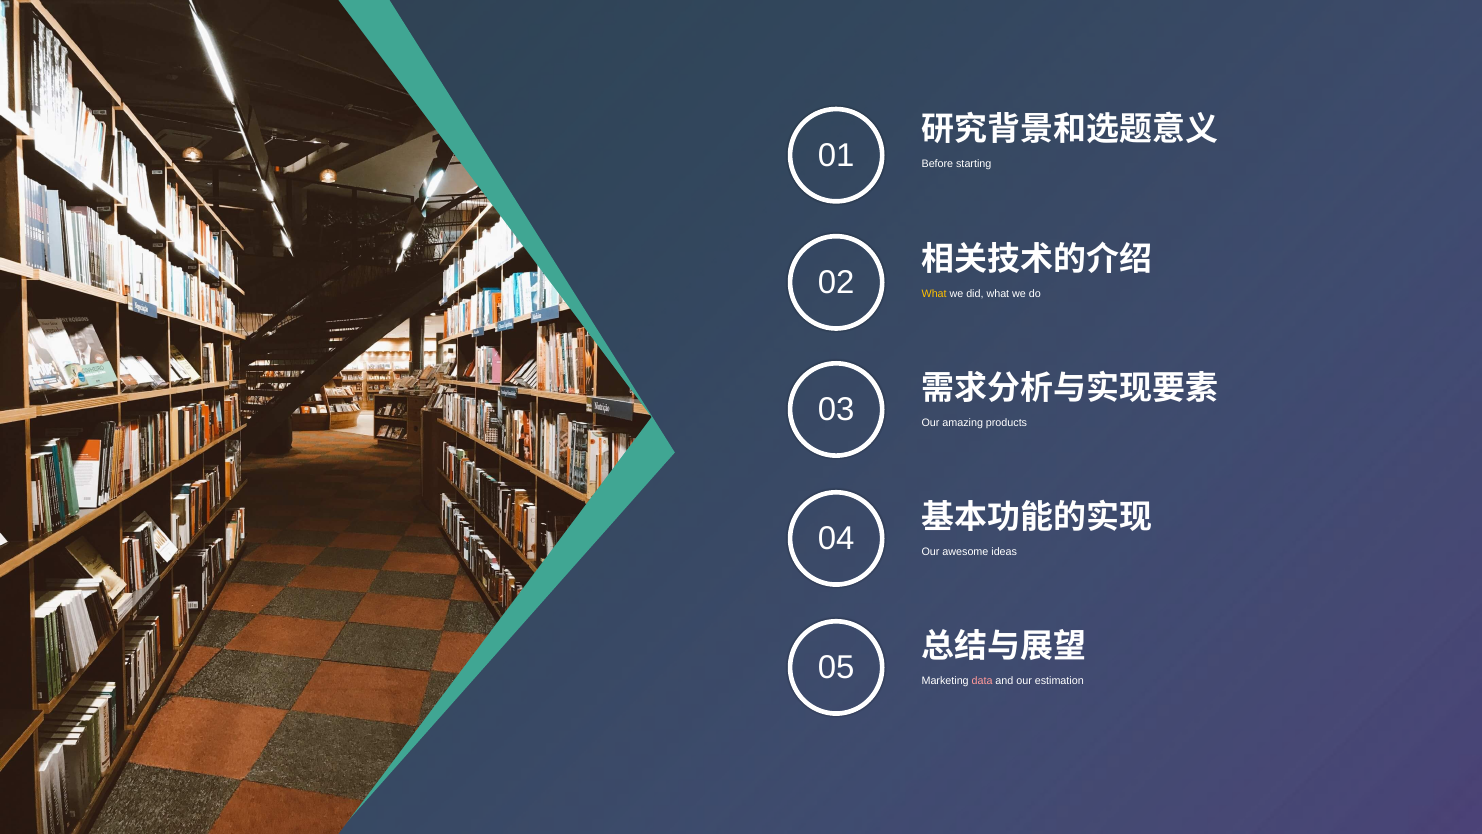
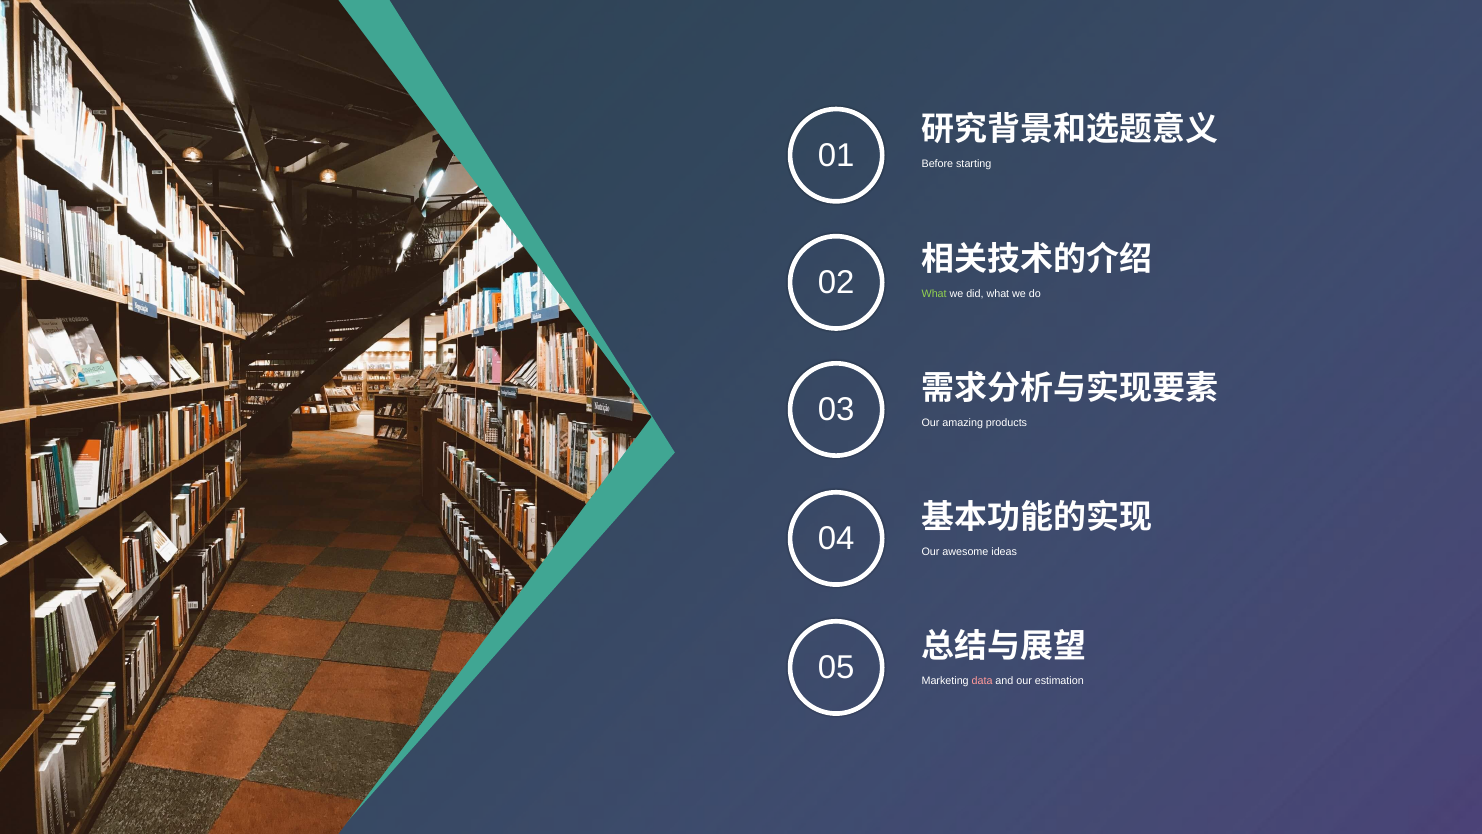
What at (934, 293) colour: yellow -> light green
